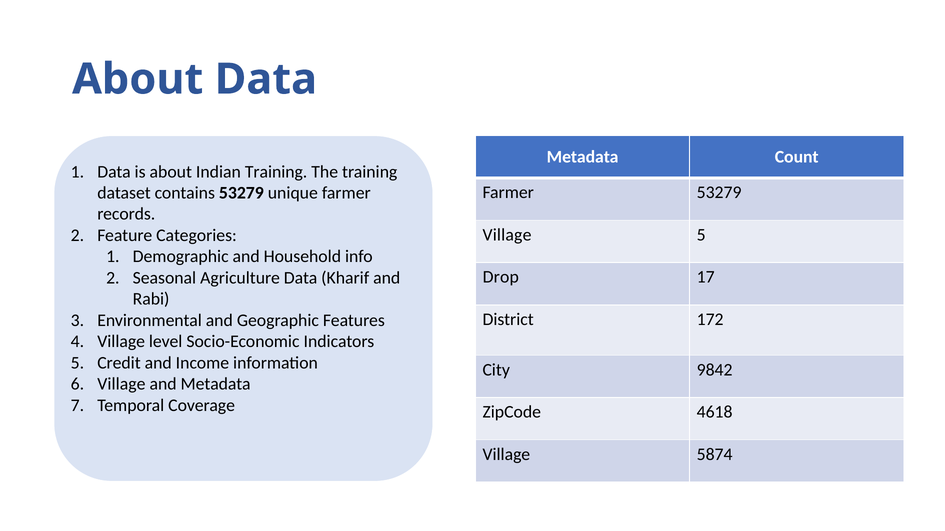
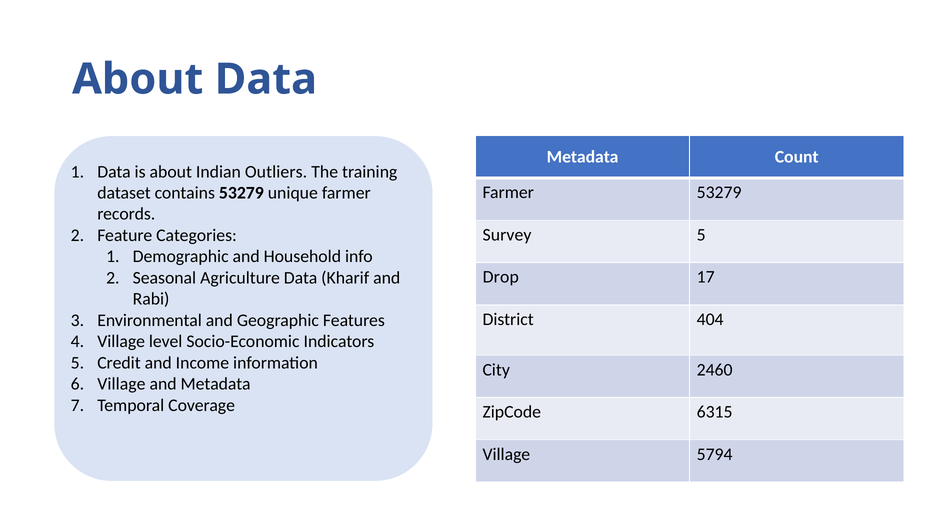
Indian Training: Training -> Outliers
Village at (507, 235): Village -> Survey
172: 172 -> 404
9842: 9842 -> 2460
4618: 4618 -> 6315
5874: 5874 -> 5794
